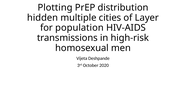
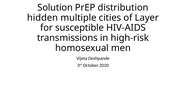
Plotting: Plotting -> Solution
population: population -> susceptible
